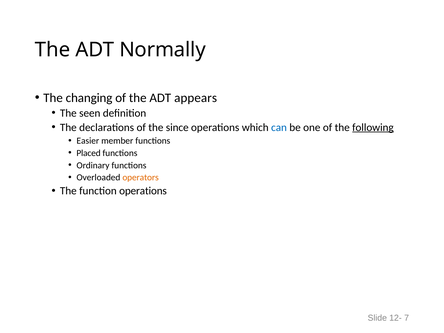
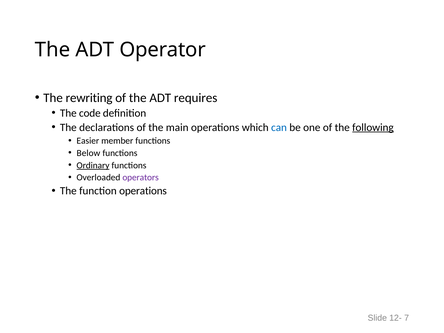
Normally: Normally -> Operator
changing: changing -> rewriting
appears: appears -> requires
seen: seen -> code
since: since -> main
Placed: Placed -> Below
Ordinary underline: none -> present
operators colour: orange -> purple
